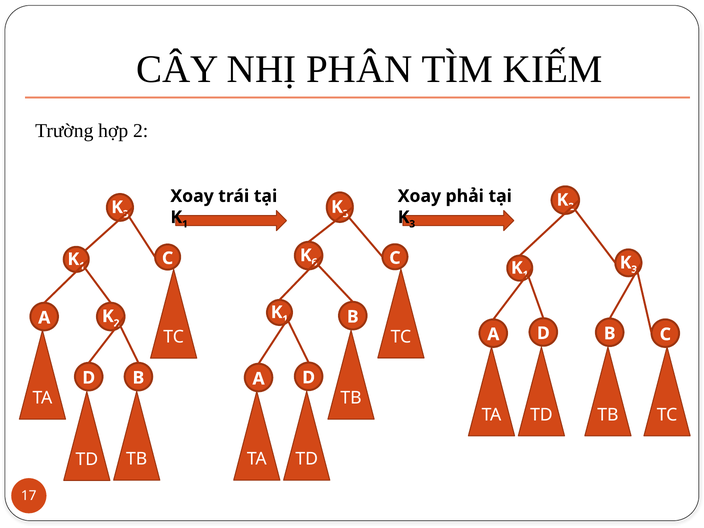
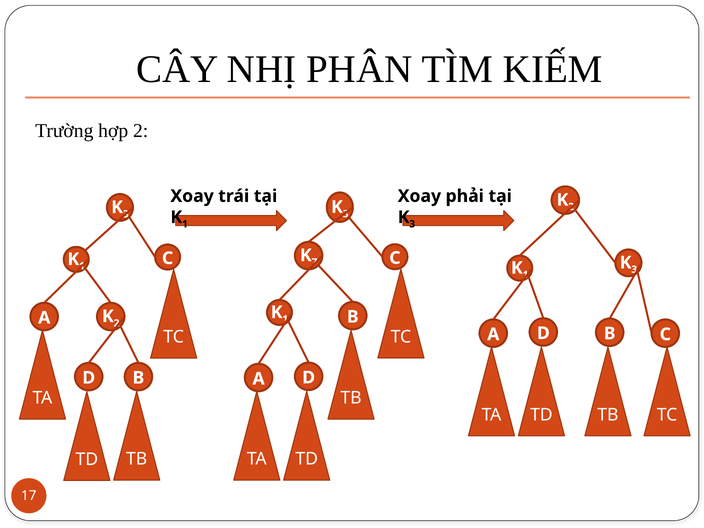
6: 6 -> 7
